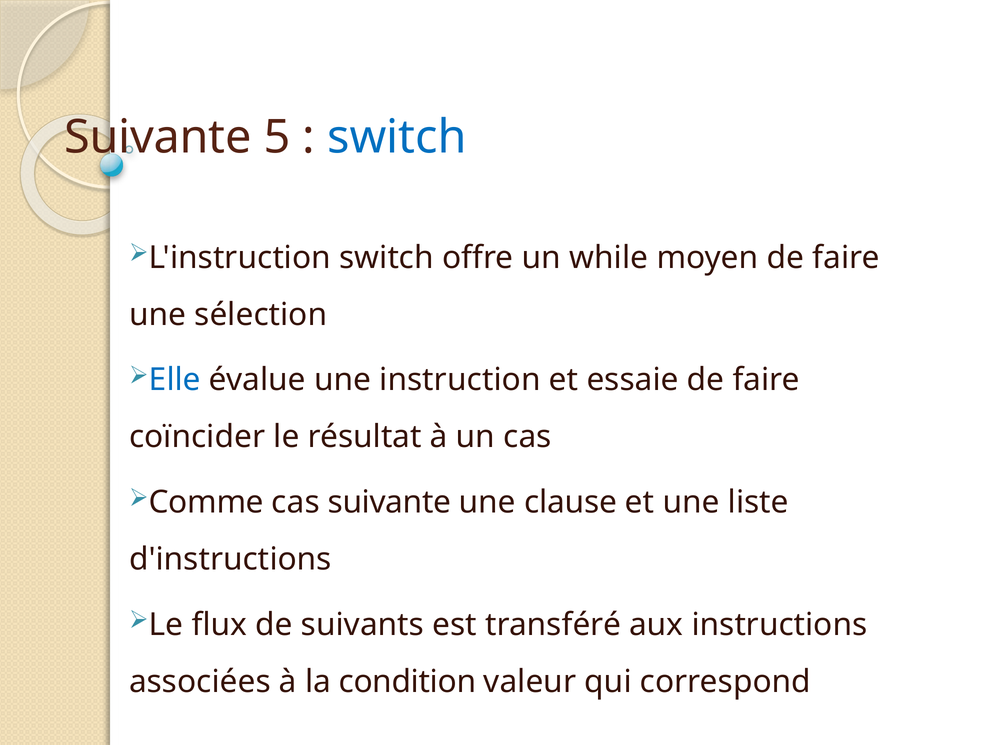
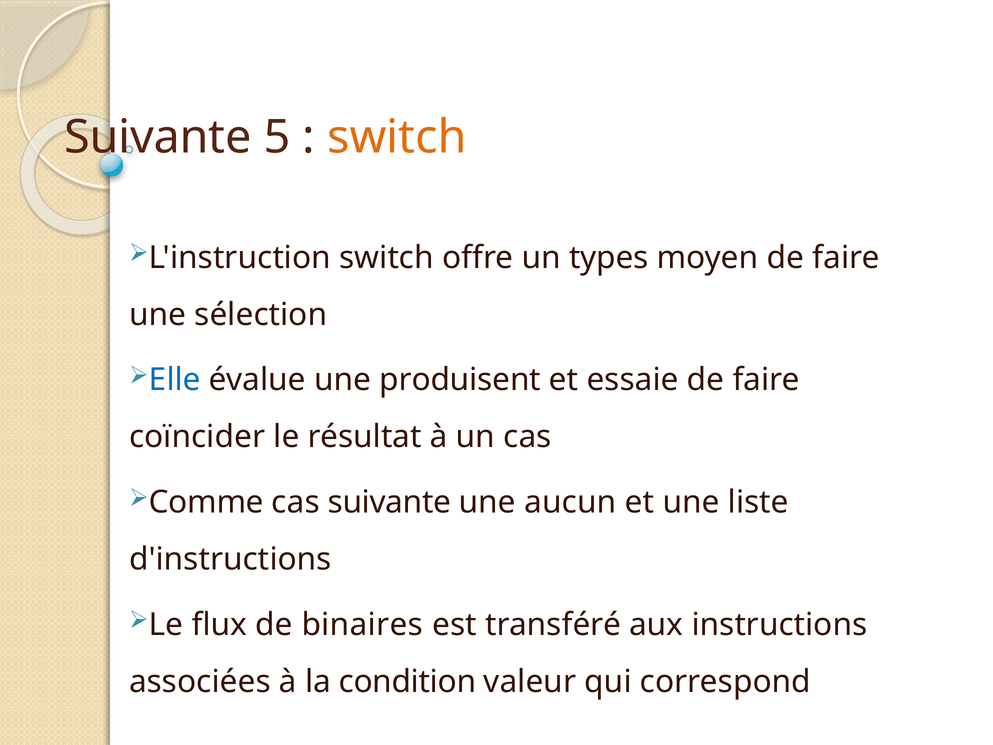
switch at (397, 137) colour: blue -> orange
while: while -> types
instruction: instruction -> produisent
clause: clause -> aucun
suivants: suivants -> binaires
